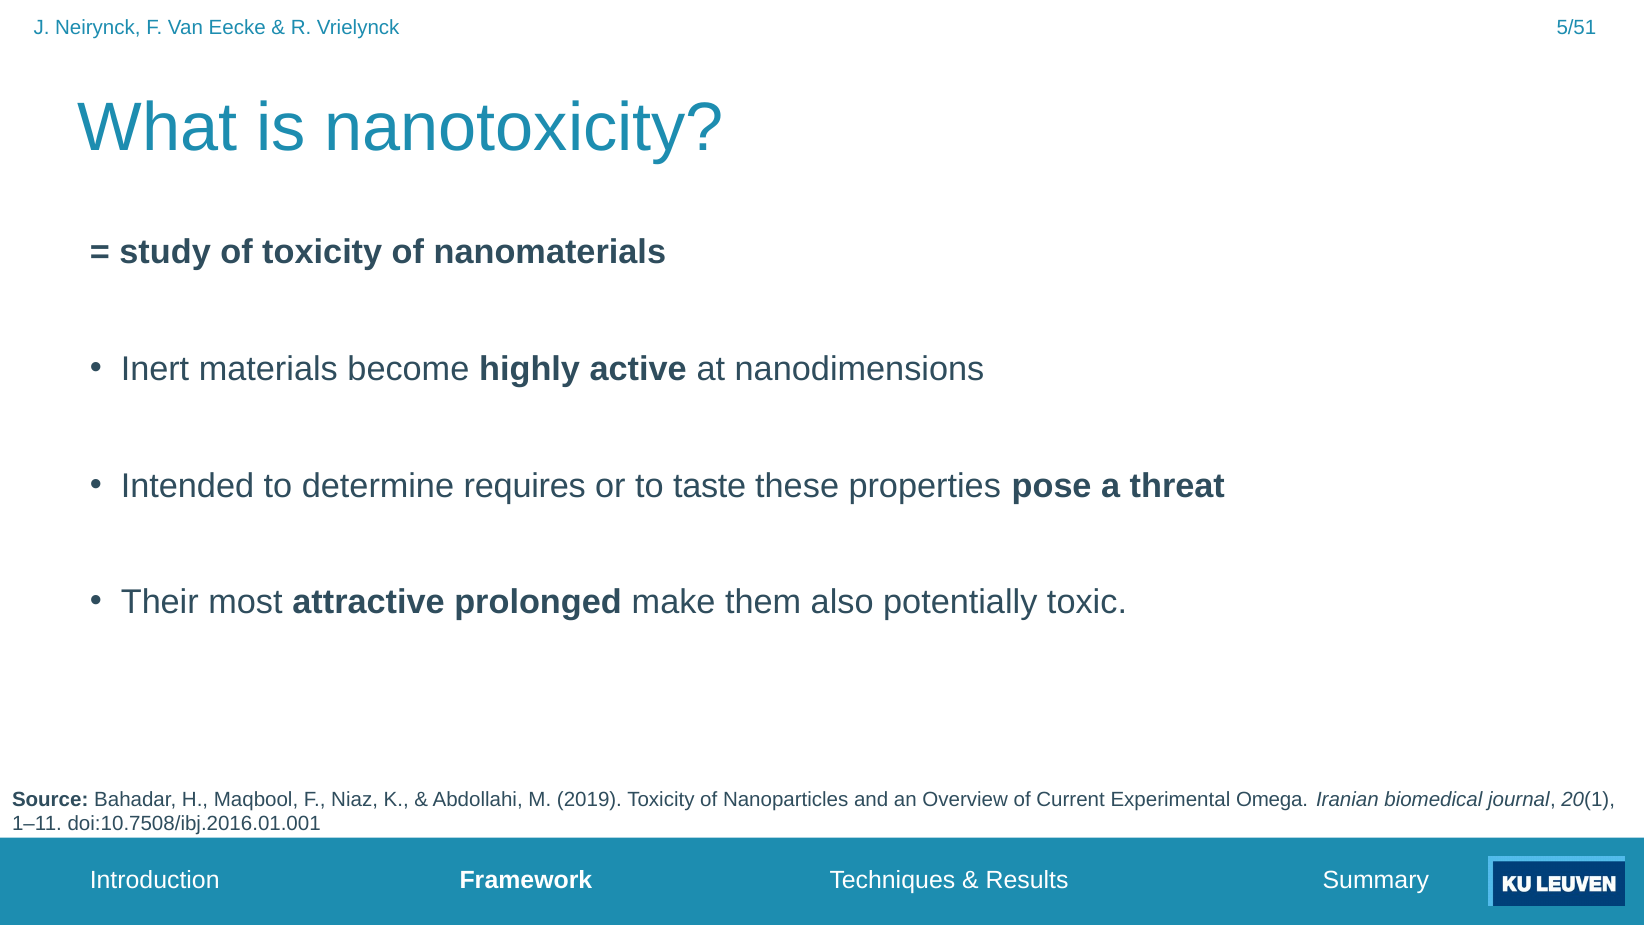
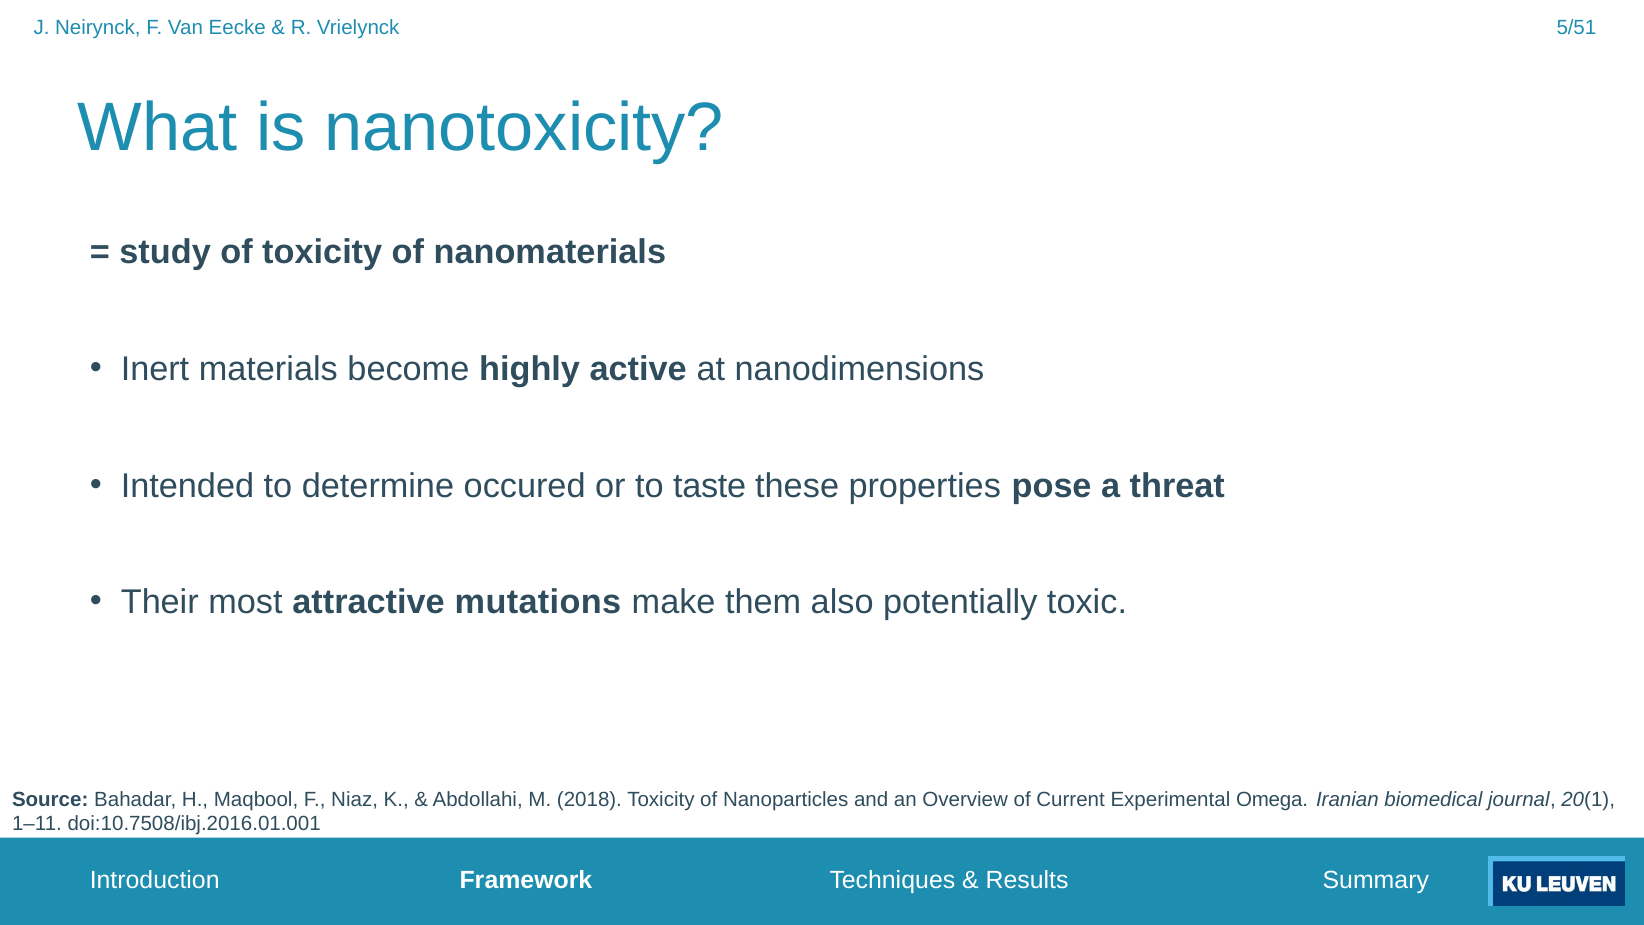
requires: requires -> occured
prolonged: prolonged -> mutations
2019: 2019 -> 2018
